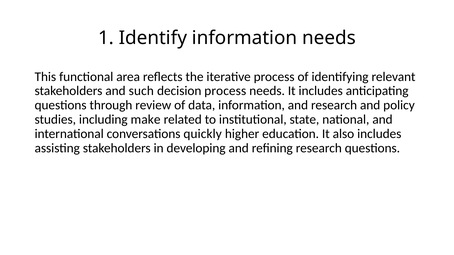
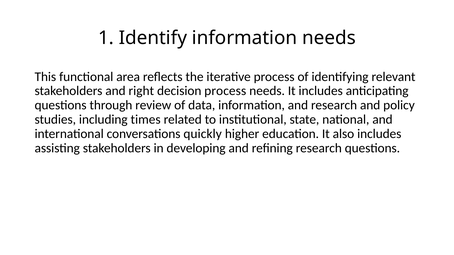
such: such -> right
make: make -> times
